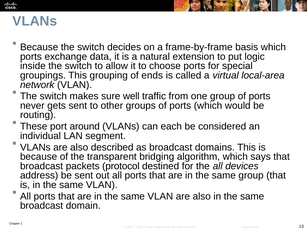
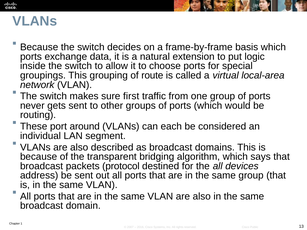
ends: ends -> route
well: well -> first
